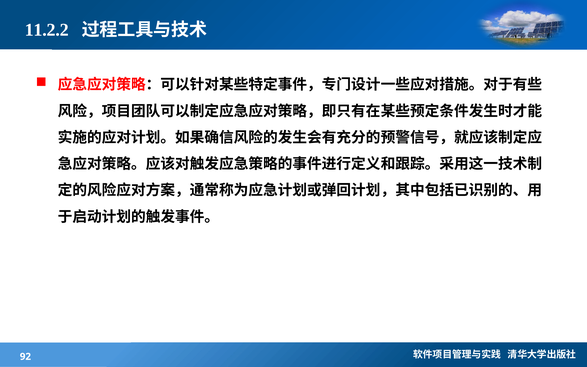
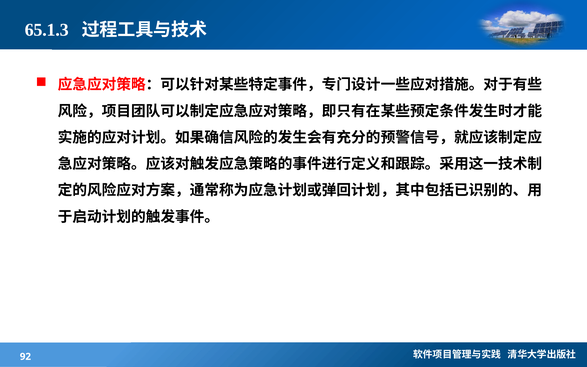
11.2.2: 11.2.2 -> 65.1.3
